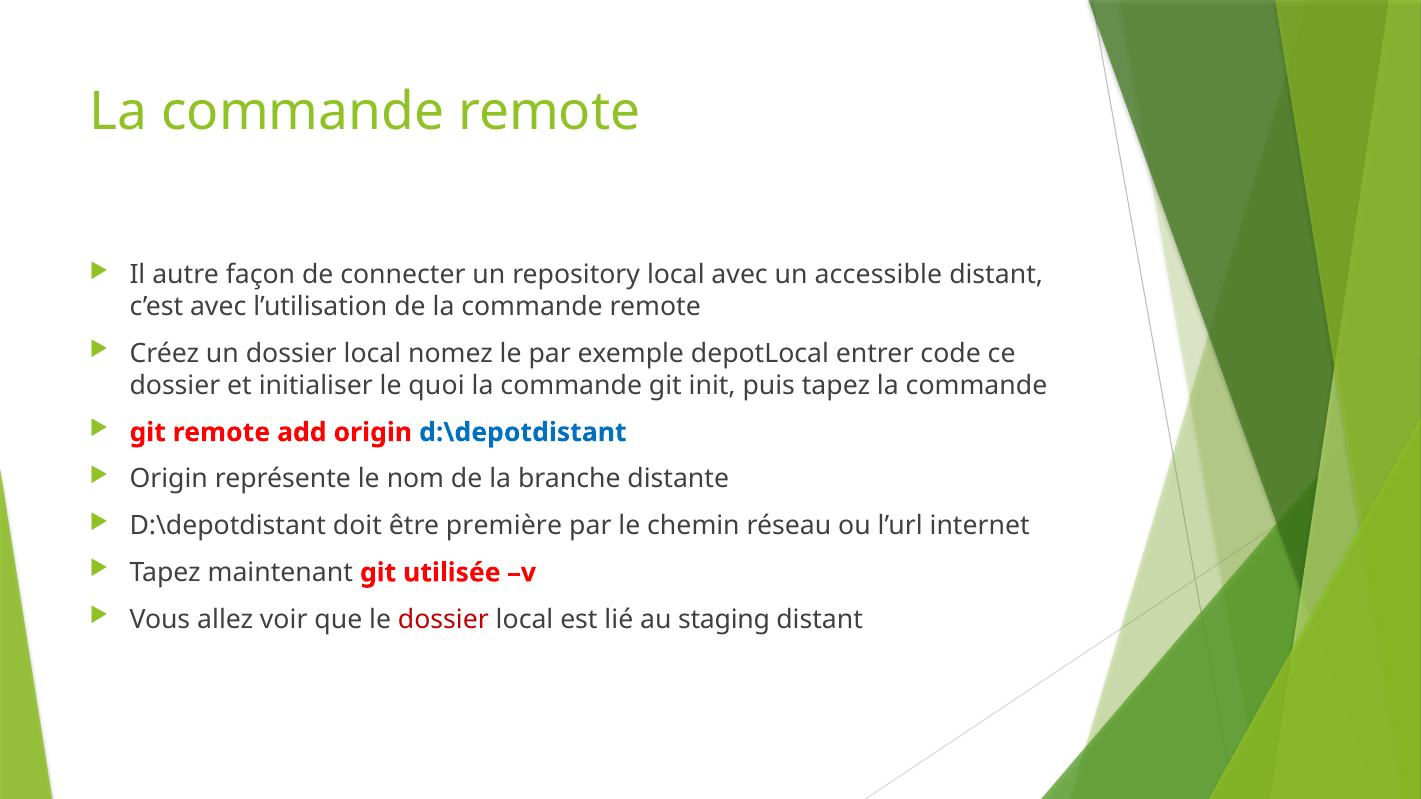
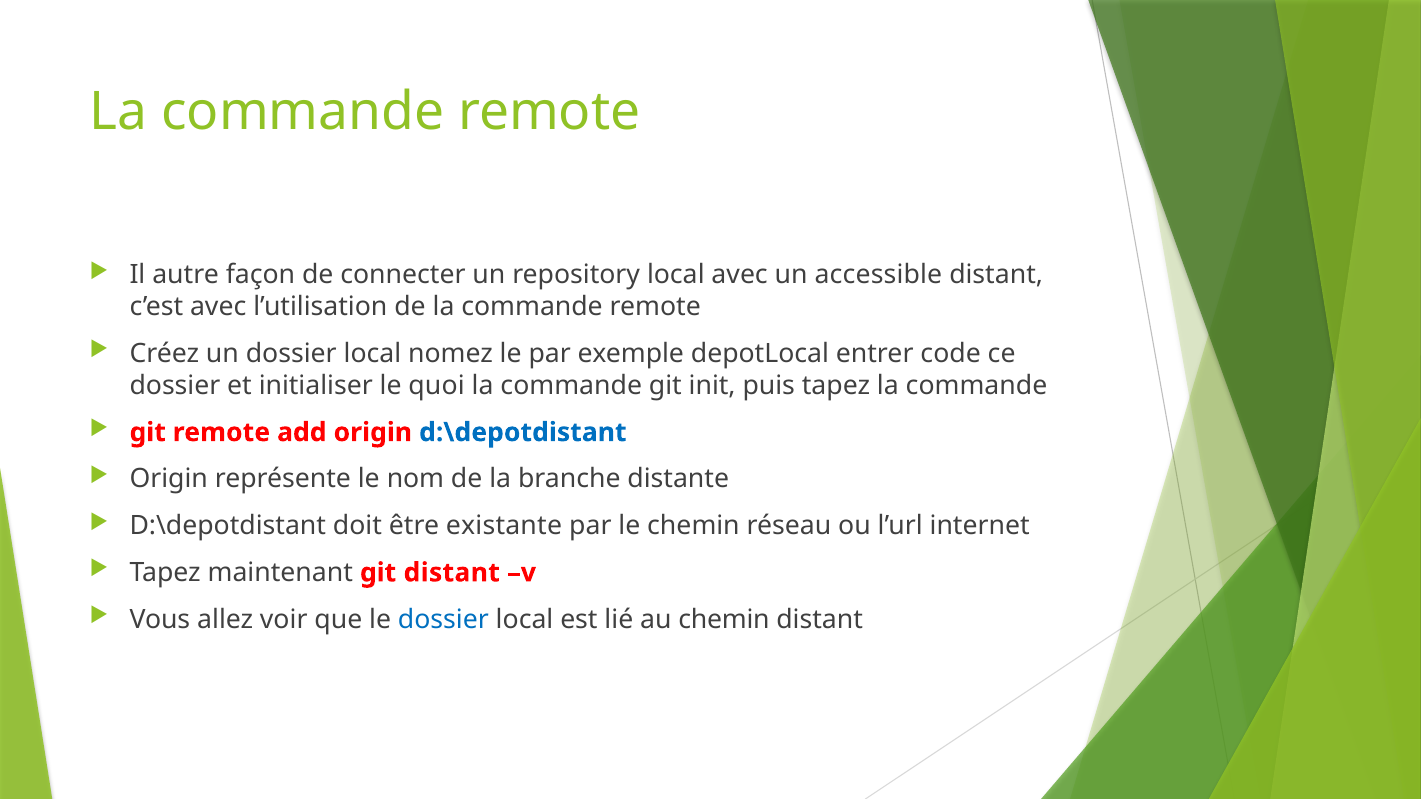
première: première -> existante
git utilisée: utilisée -> distant
dossier at (443, 620) colour: red -> blue
au staging: staging -> chemin
